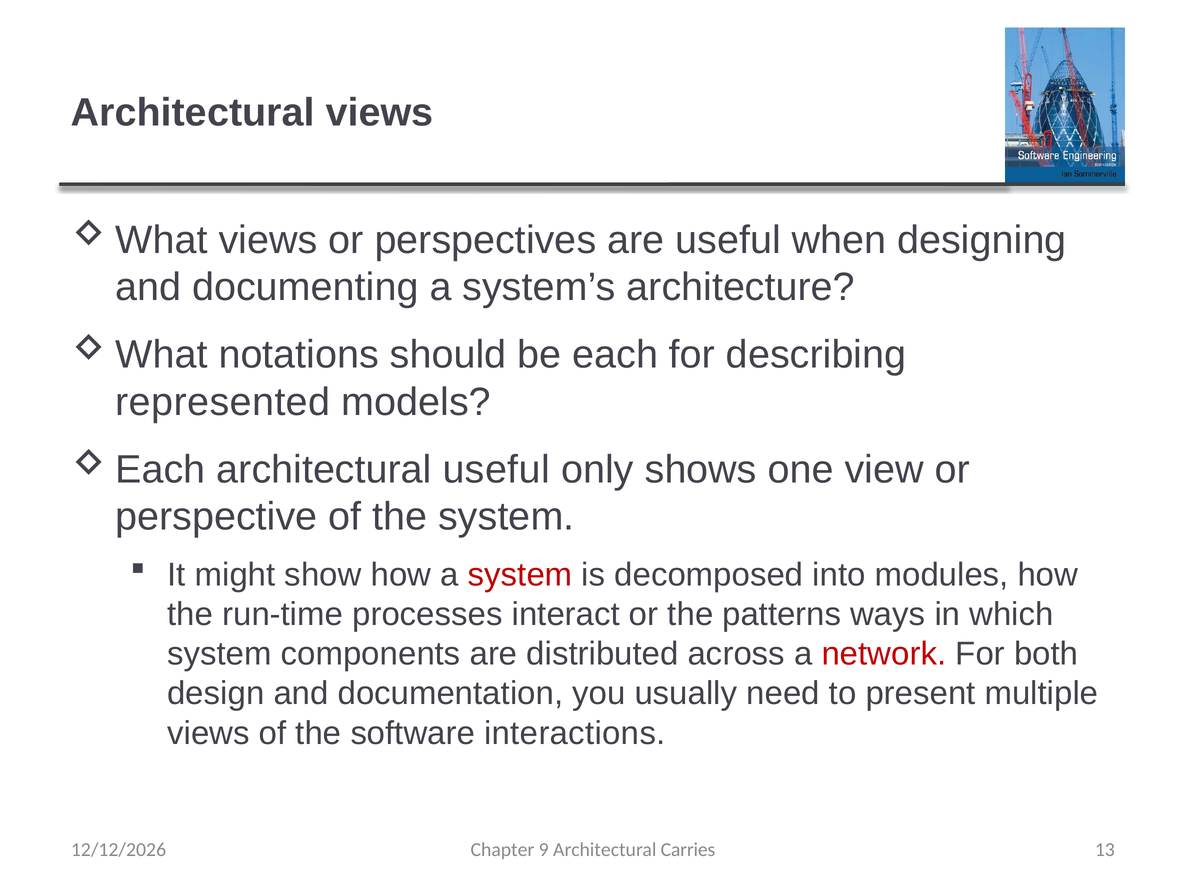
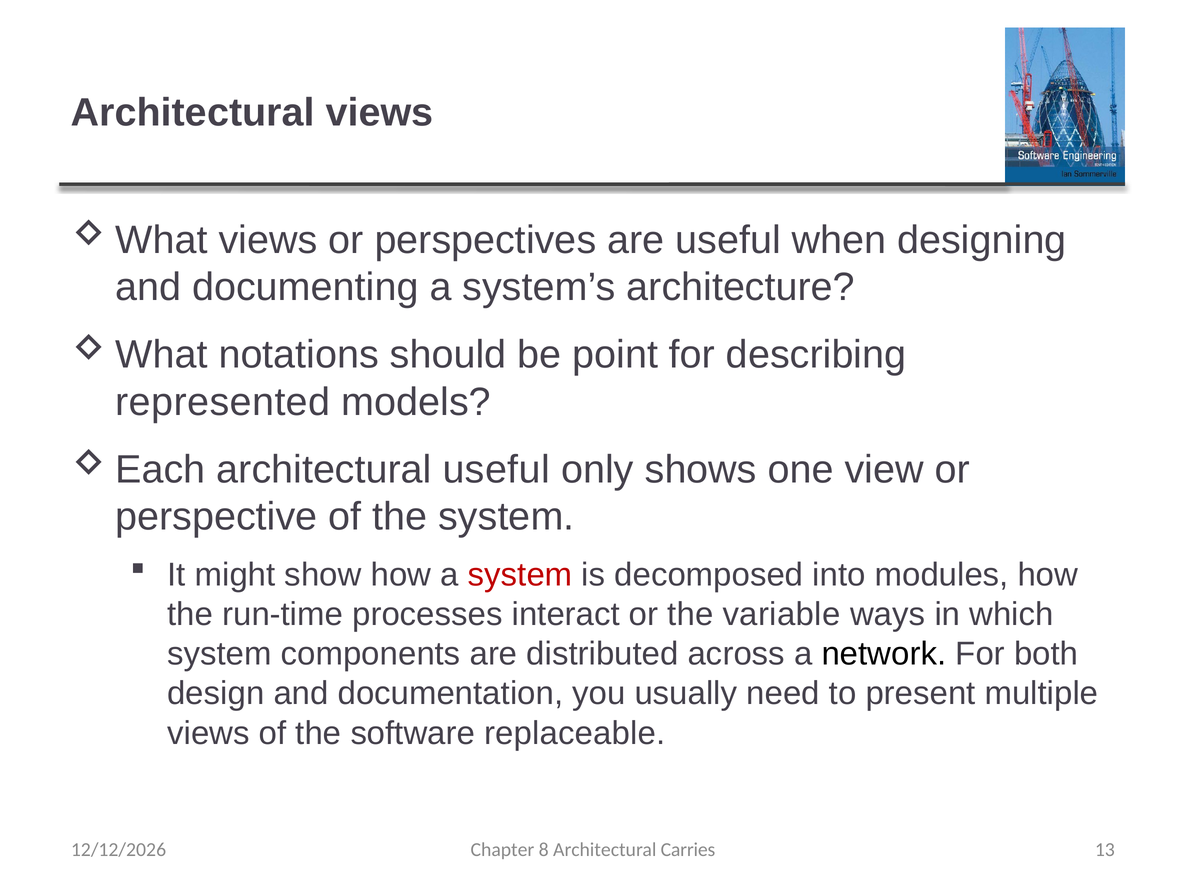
each: each -> point
patterns: patterns -> variable
network colour: red -> black
interactions: interactions -> replaceable
9: 9 -> 8
